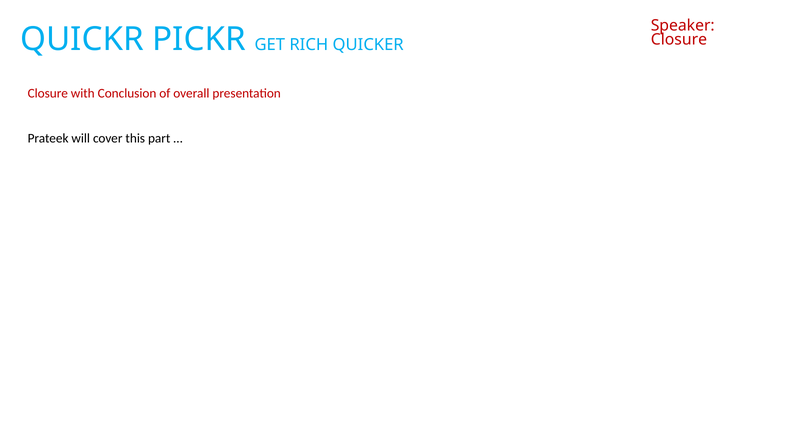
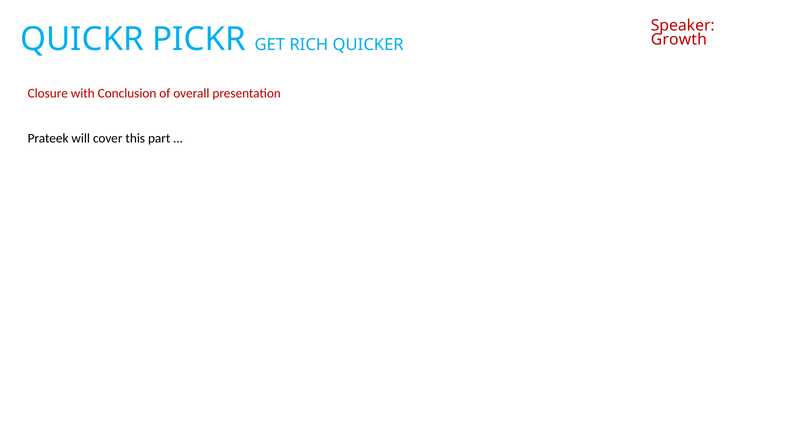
Closure at (679, 39): Closure -> Growth
